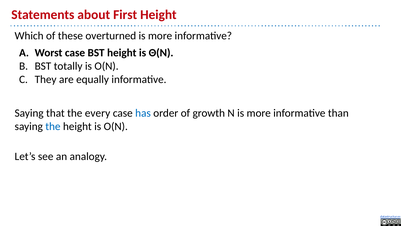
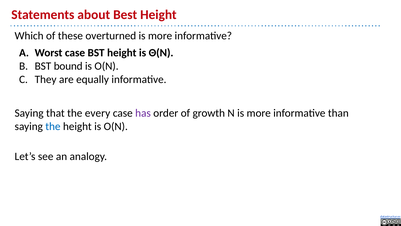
First: First -> Best
totally: totally -> bound
has colour: blue -> purple
